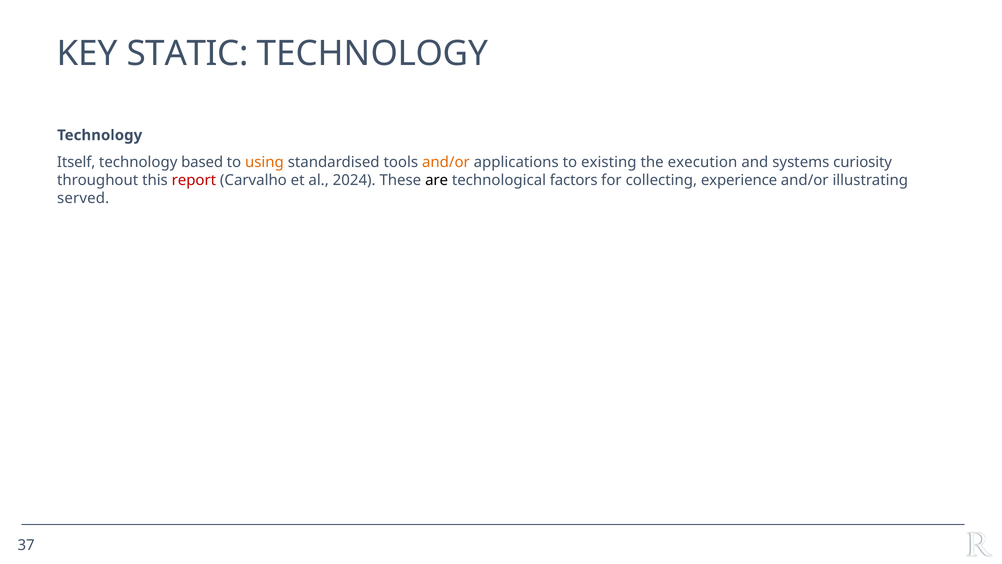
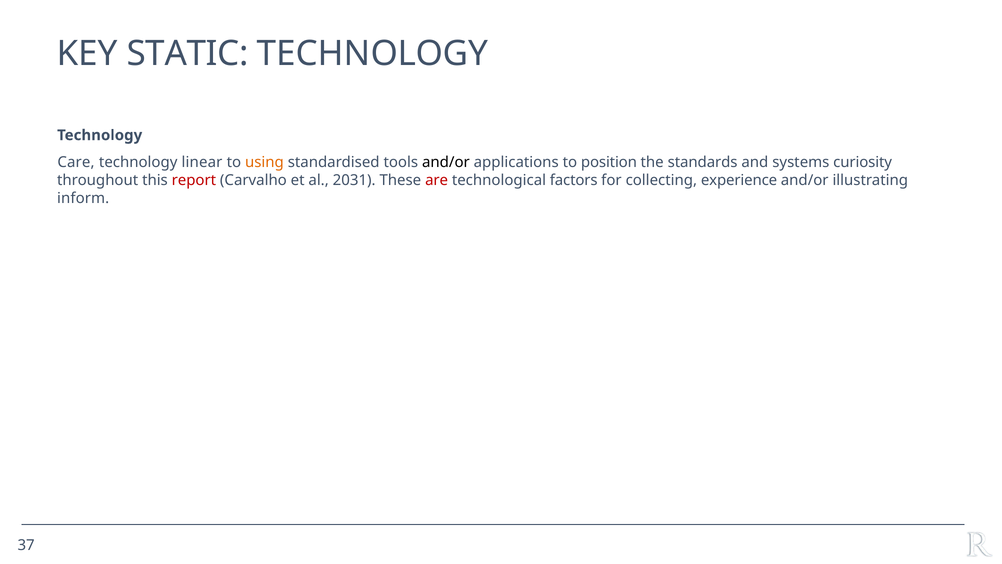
Itself: Itself -> Care
based: based -> linear
and/or at (446, 162) colour: orange -> black
existing: existing -> position
execution: execution -> standards
2024: 2024 -> 2031
are colour: black -> red
served: served -> inform
